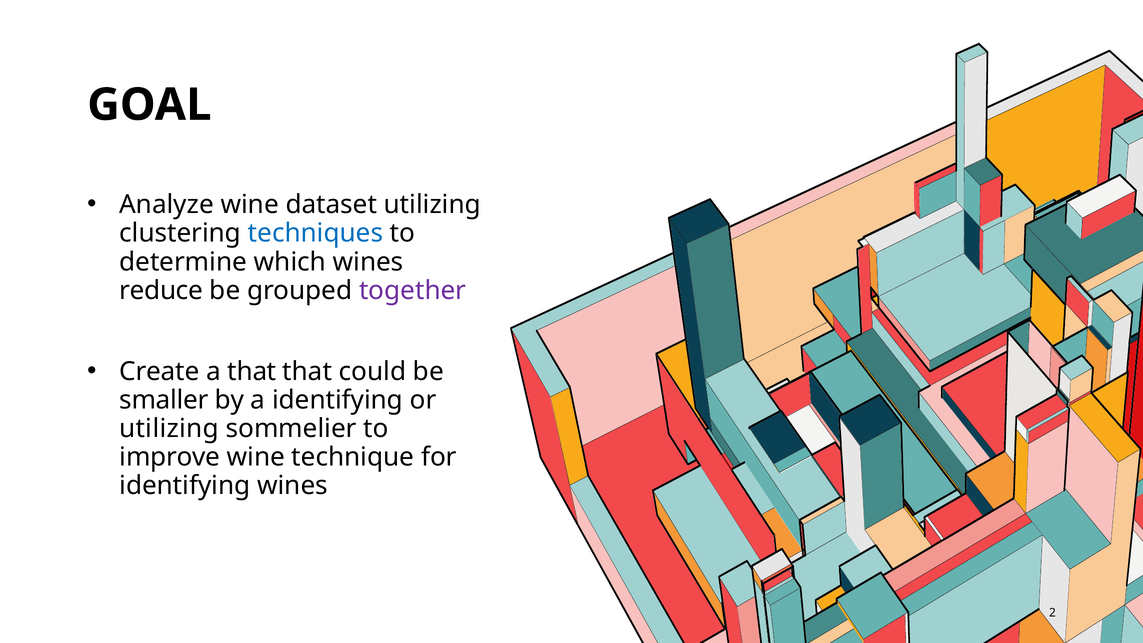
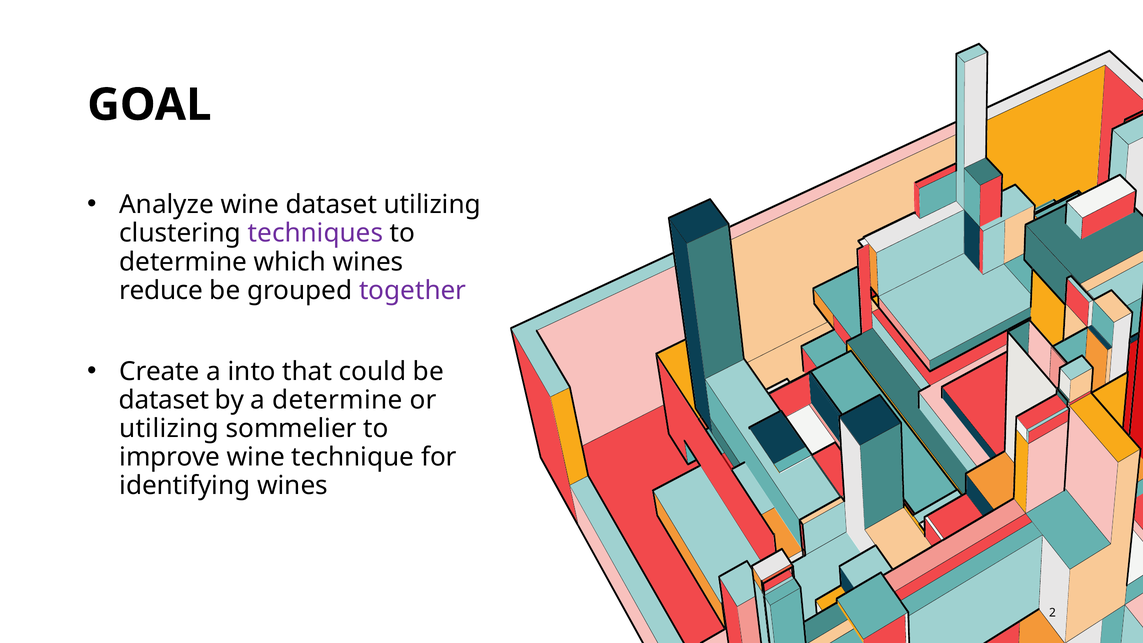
techniques colour: blue -> purple
a that: that -> into
smaller at (164, 400): smaller -> dataset
a identifying: identifying -> determine
